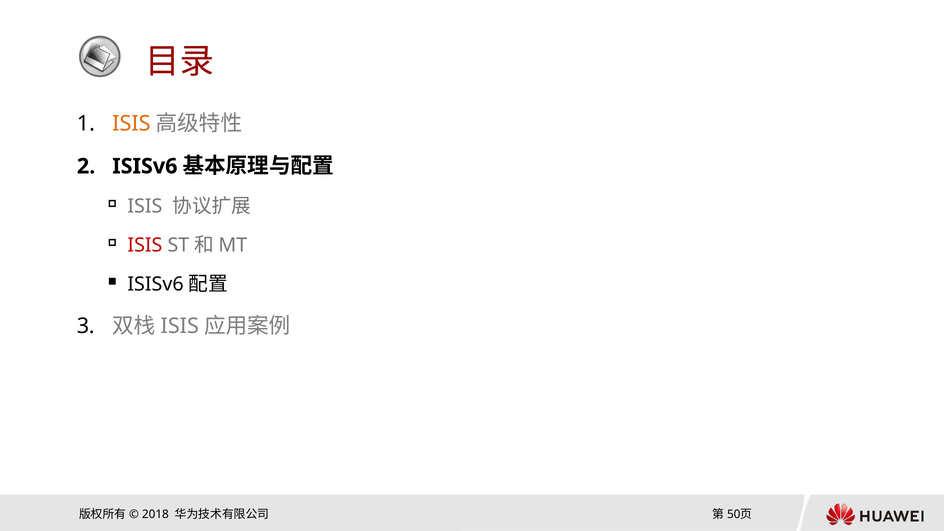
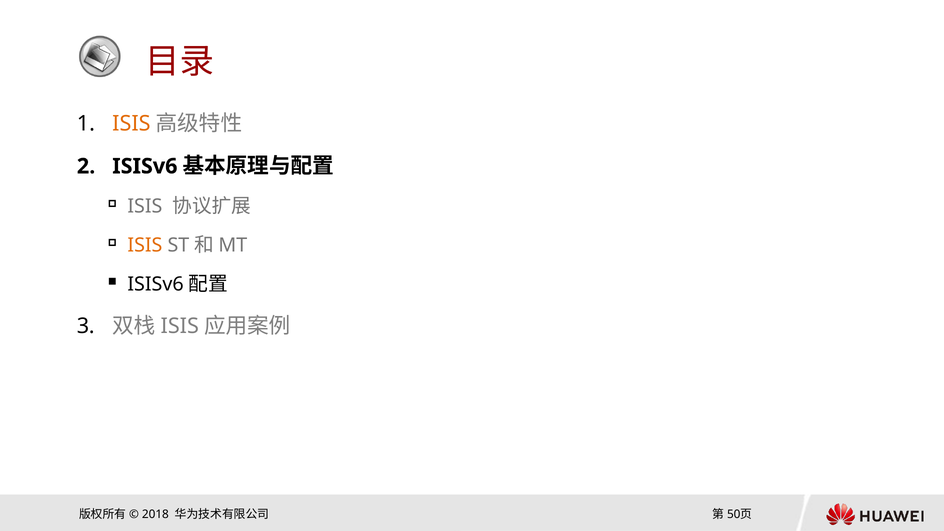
ISIS at (145, 245) colour: red -> orange
